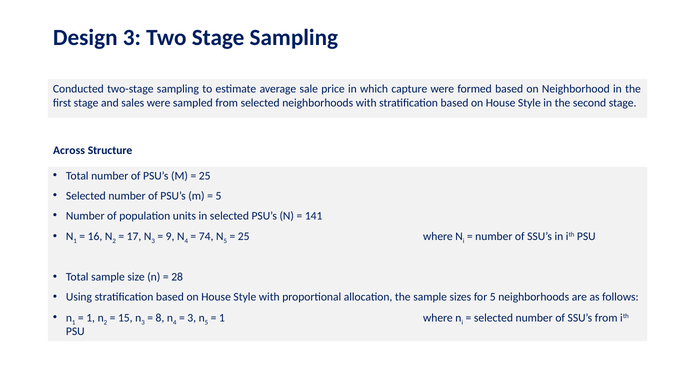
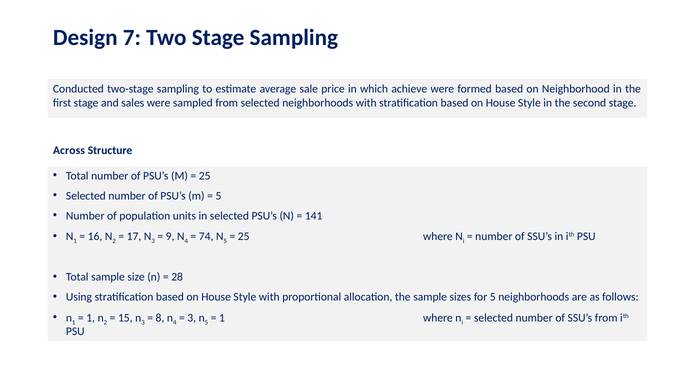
Design 3: 3 -> 7
capture: capture -> achieve
